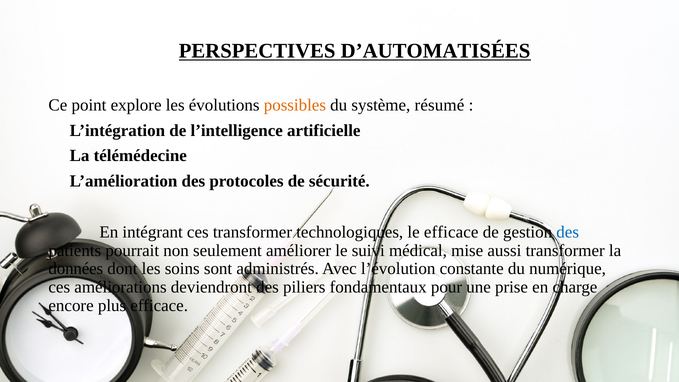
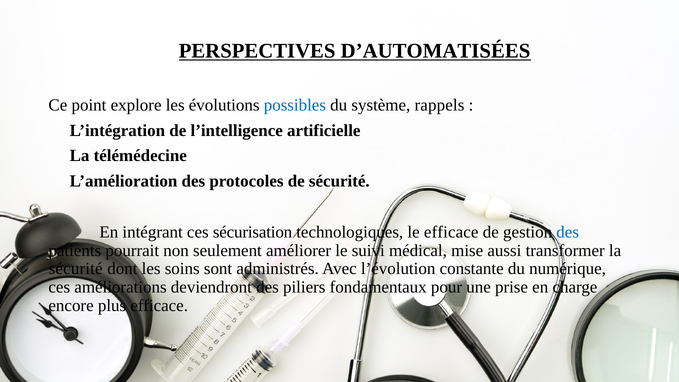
possibles colour: orange -> blue
résumé: résumé -> rappels
ces transformer: transformer -> sécurisation
données at (76, 269): données -> sécurité
